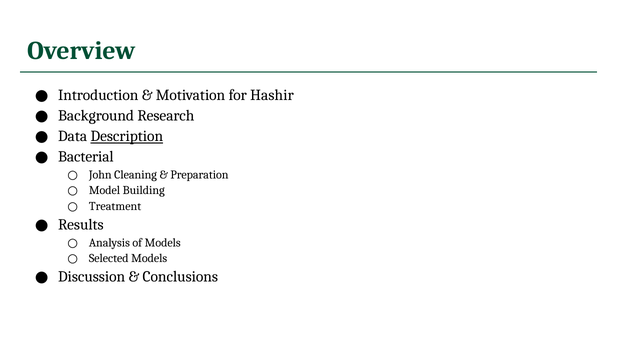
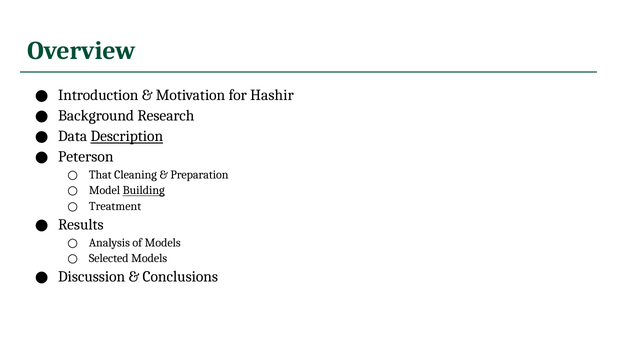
Bacterial: Bacterial -> Peterson
John: John -> That
Building underline: none -> present
